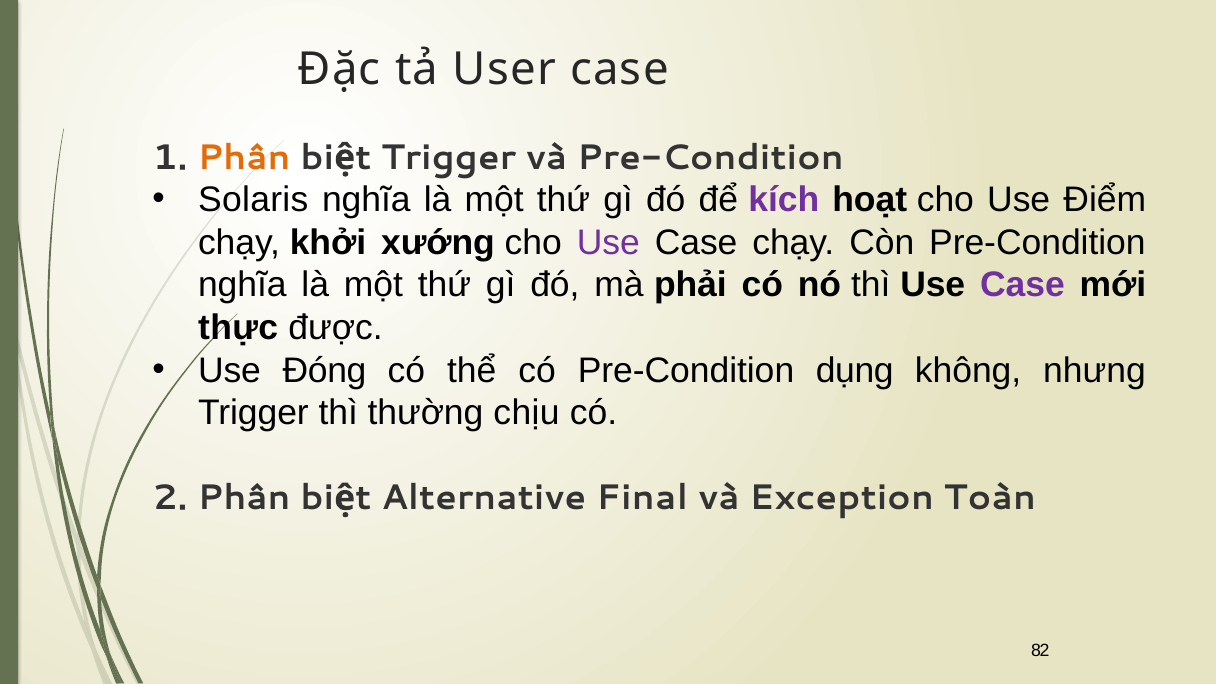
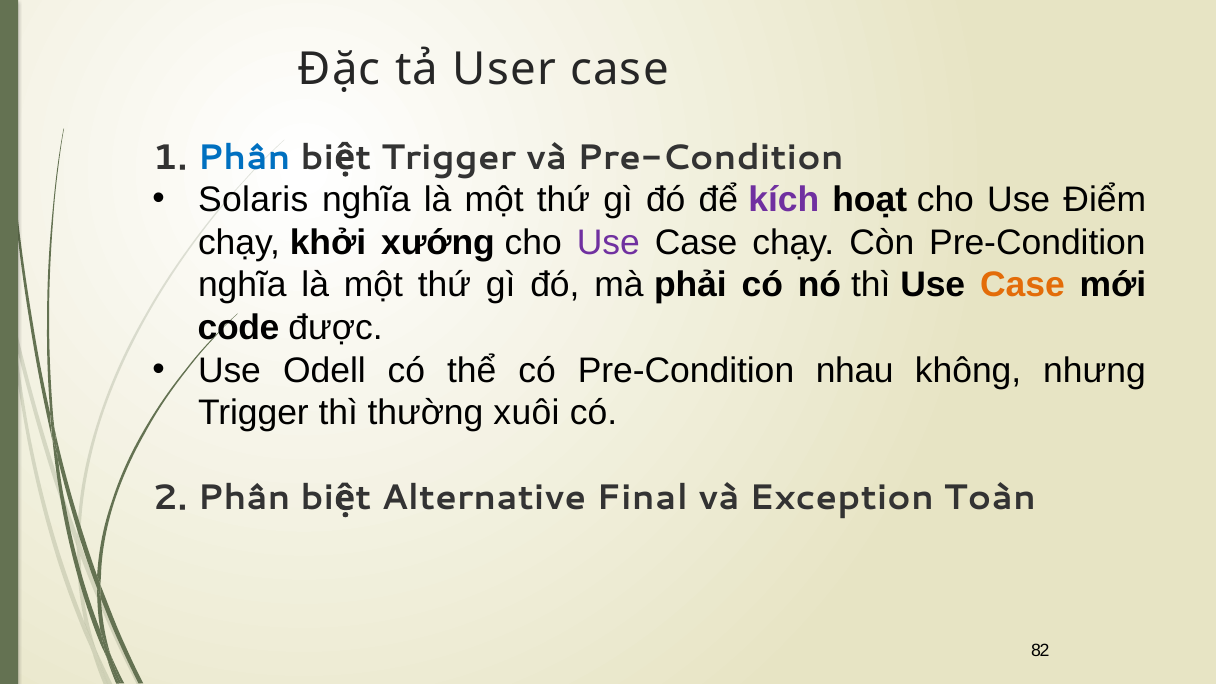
Phân at (244, 157) colour: orange -> blue
Case at (1022, 285) colour: purple -> orange
thực: thực -> code
Đóng: Đóng -> Odell
dụng: dụng -> nhau
chịu: chịu -> xuôi
